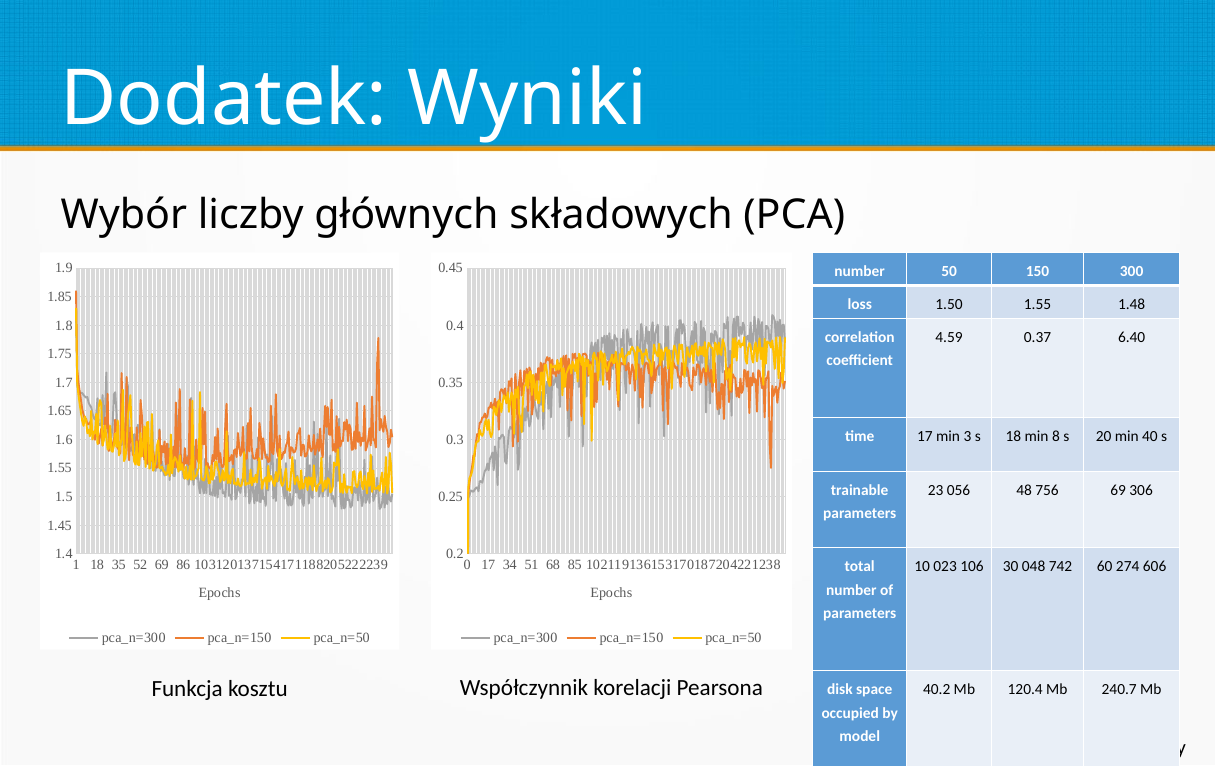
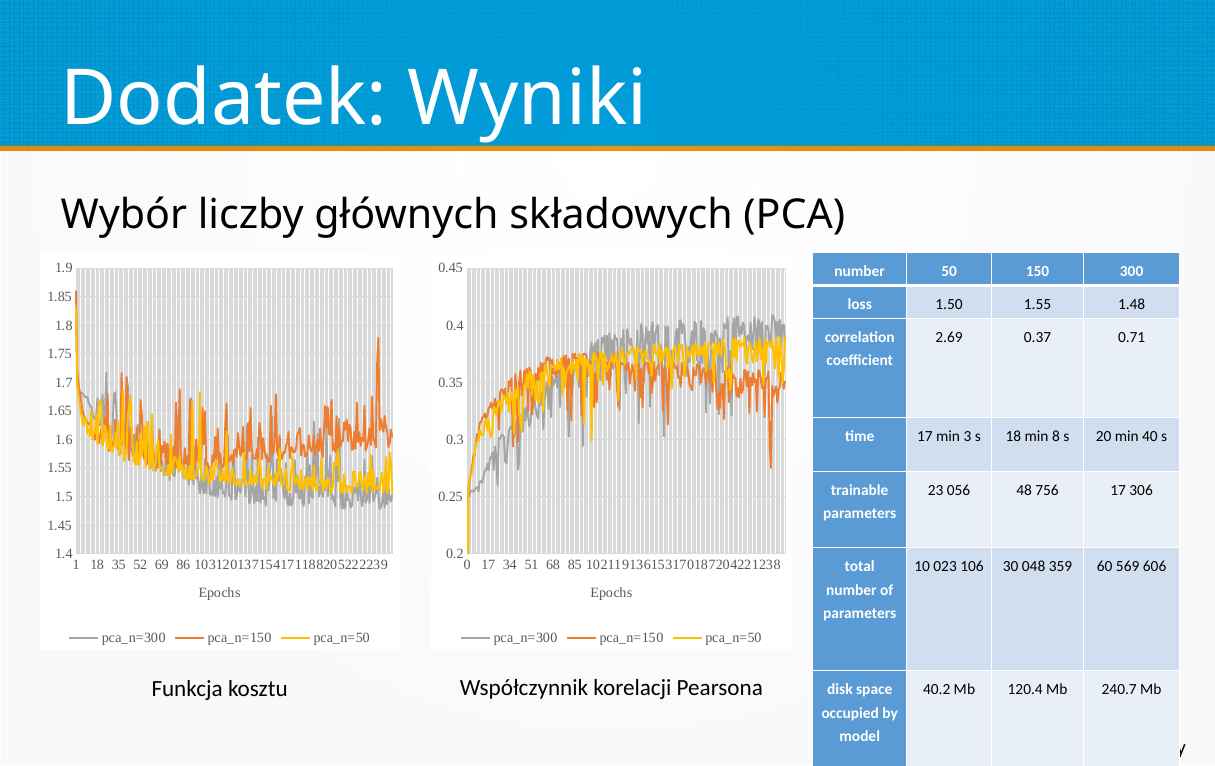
4.59: 4.59 -> 2.69
6.40: 6.40 -> 0.71
756 69: 69 -> 17
742: 742 -> 359
274: 274 -> 569
